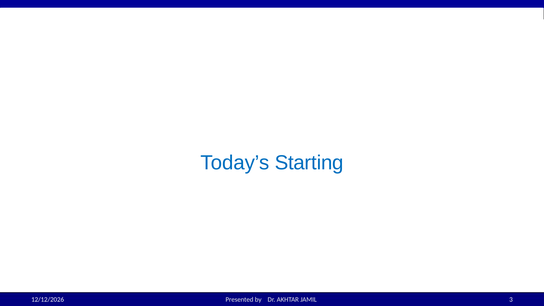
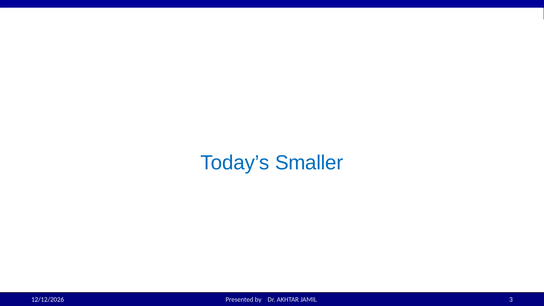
Starting: Starting -> Smaller
